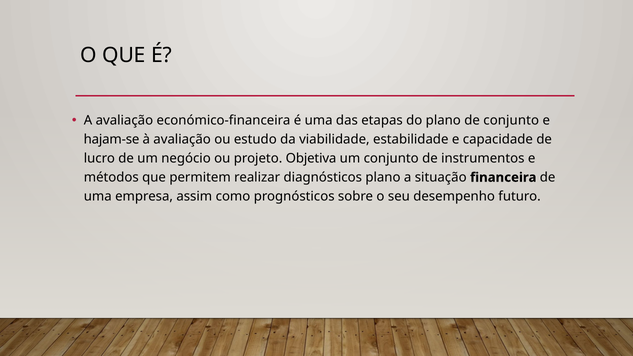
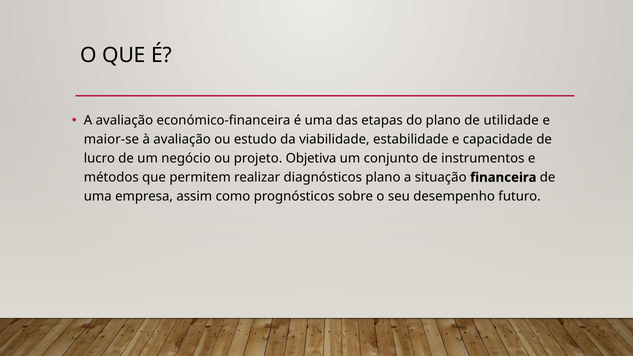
de conjunto: conjunto -> utilidade
hajam-se: hajam-se -> maior-se
